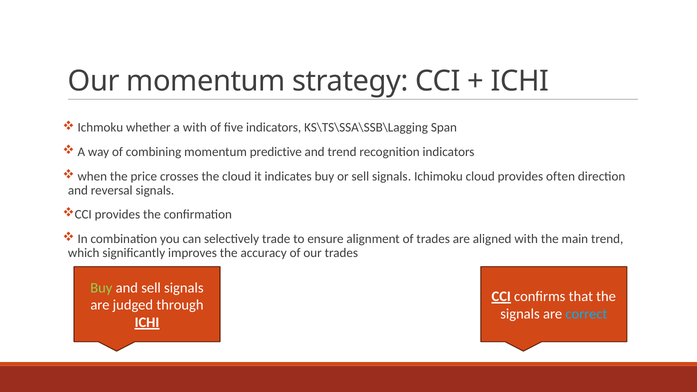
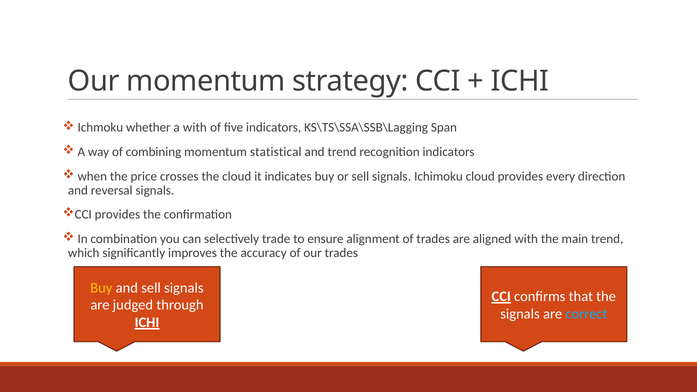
predictive: predictive -> statistical
often: often -> every
Buy at (101, 288) colour: light green -> yellow
